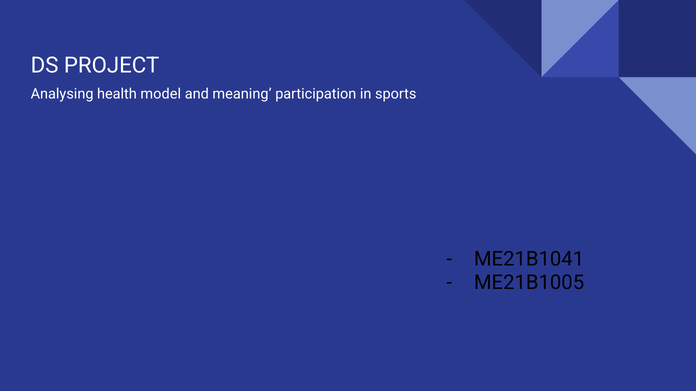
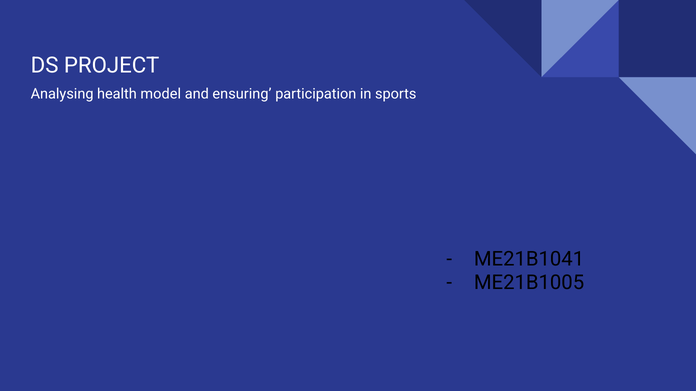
meaning: meaning -> ensuring
